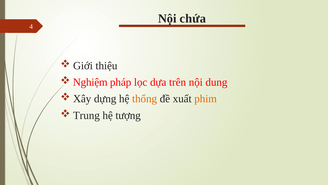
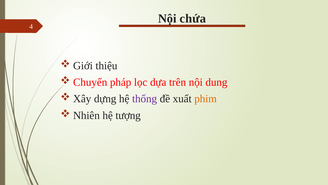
Nghiệm: Nghiệm -> Chuyển
thống colour: orange -> purple
Trung: Trung -> Nhiên
